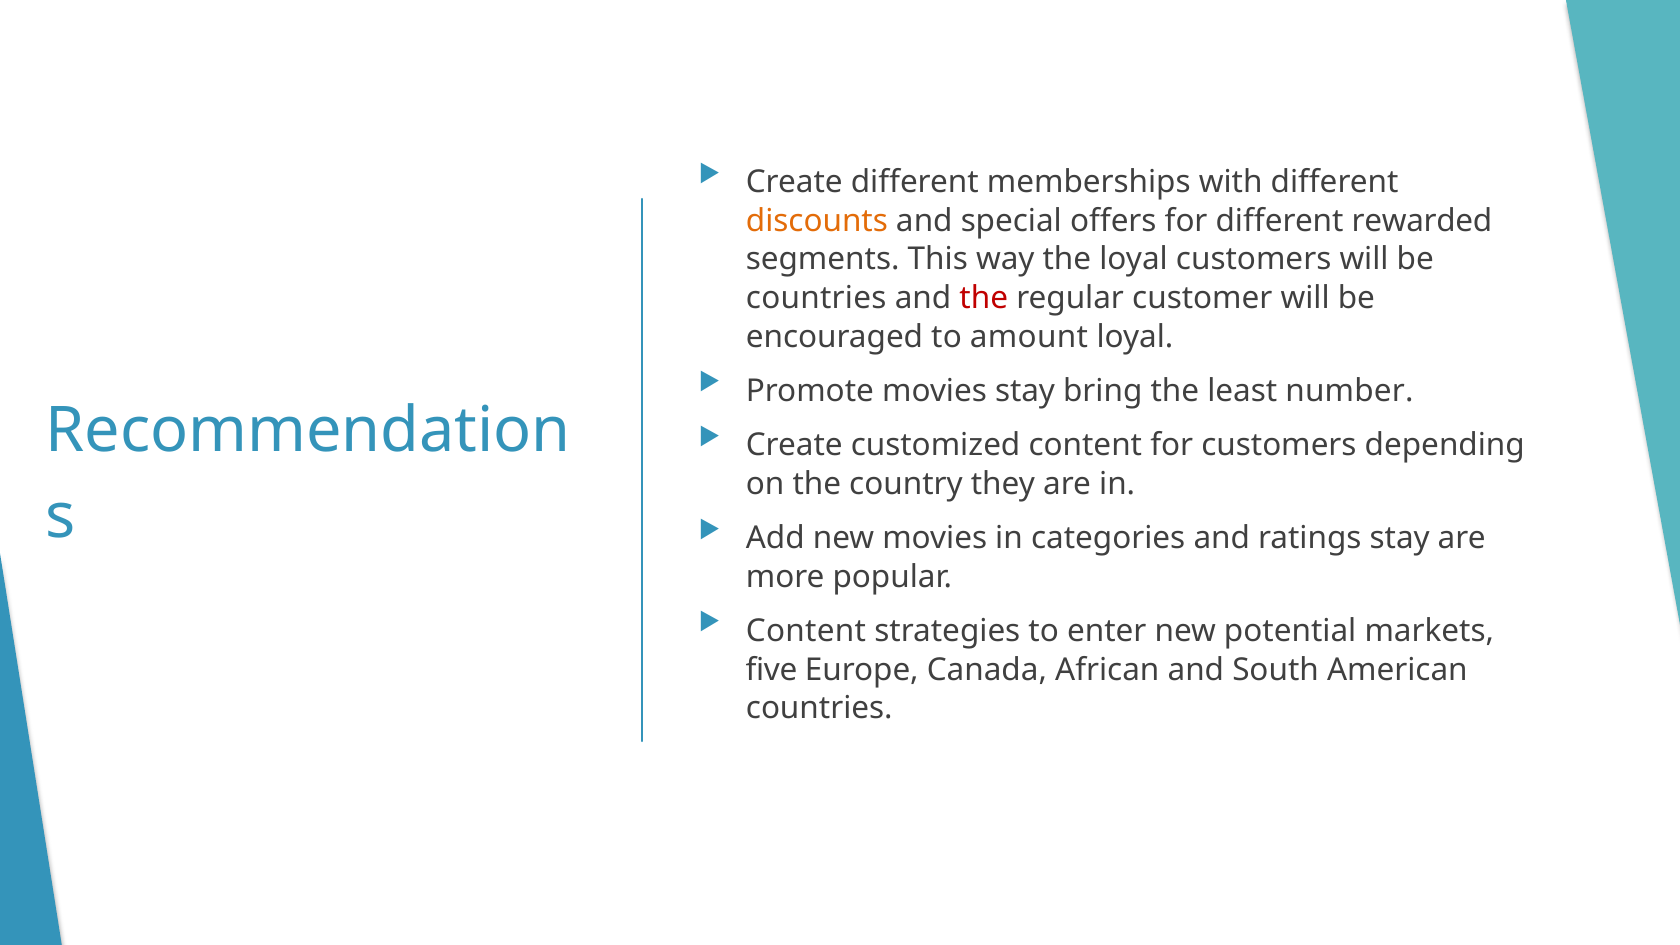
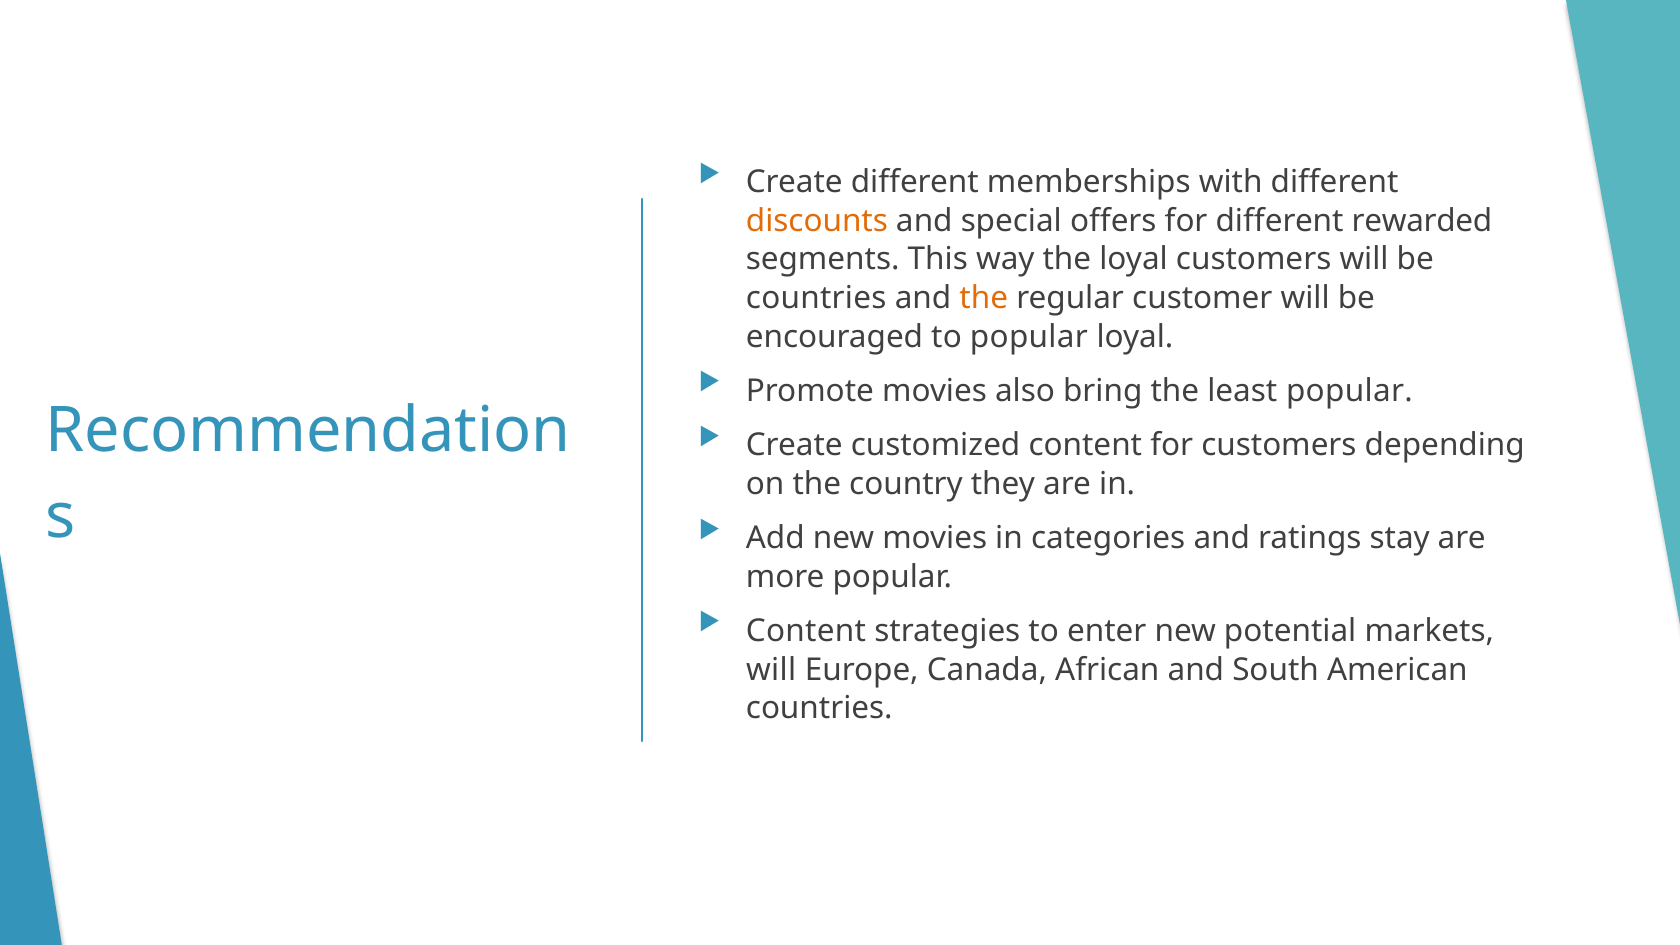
the at (984, 298) colour: red -> orange
to amount: amount -> popular
movies stay: stay -> also
least number: number -> popular
five at (771, 670): five -> will
